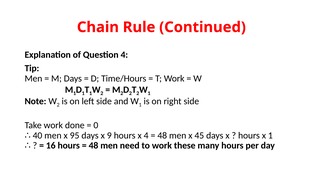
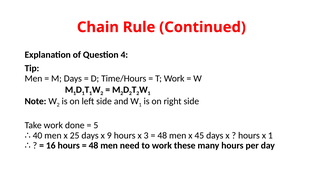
0: 0 -> 5
95: 95 -> 25
x 4: 4 -> 3
